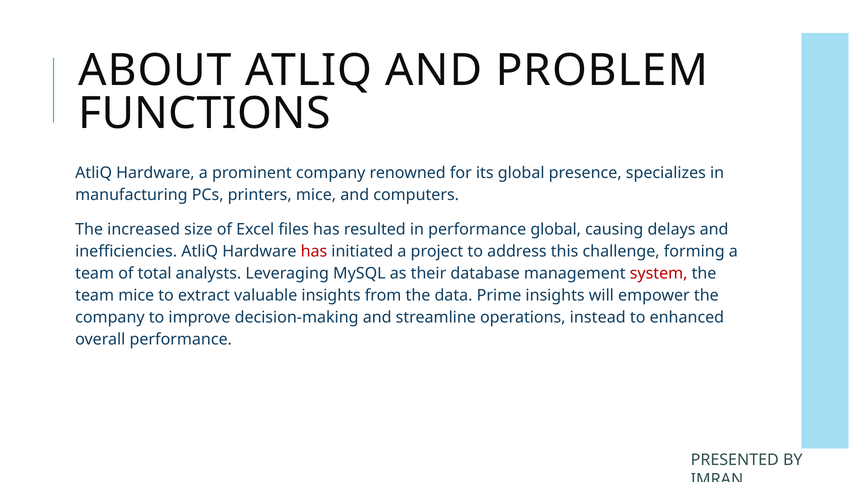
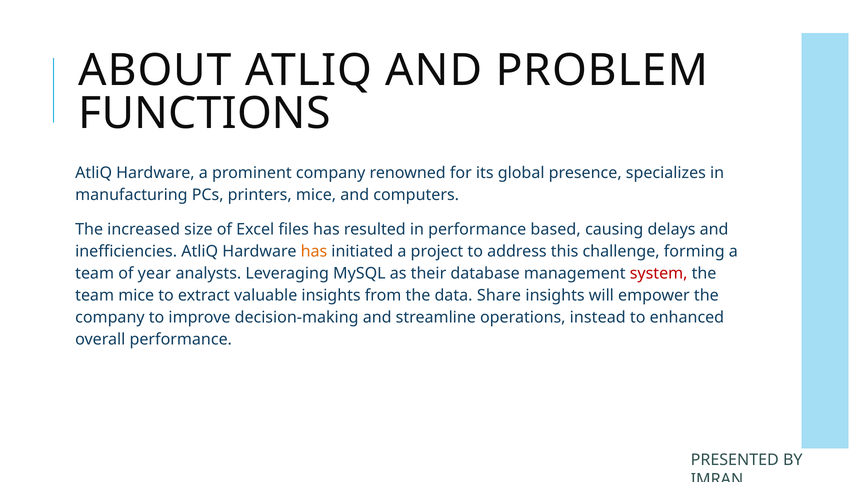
performance global: global -> based
has at (314, 251) colour: red -> orange
total: total -> year
Prime: Prime -> Share
